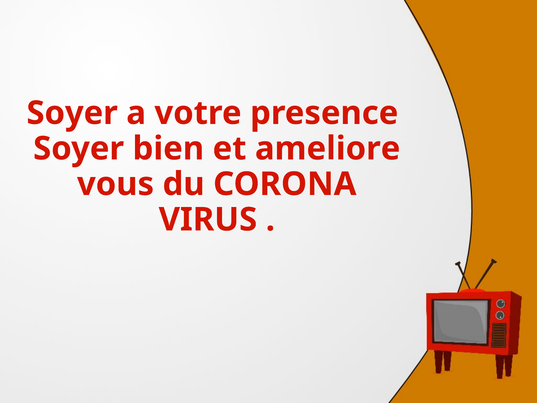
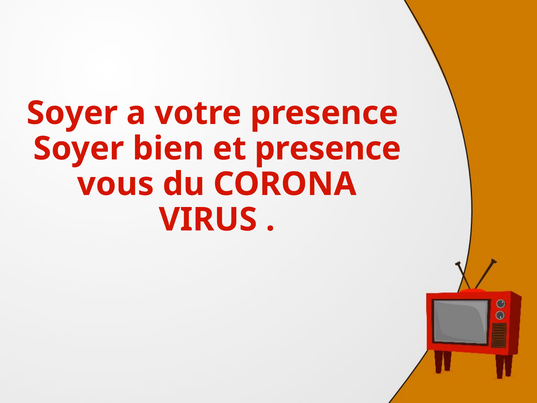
et ameliore: ameliore -> presence
